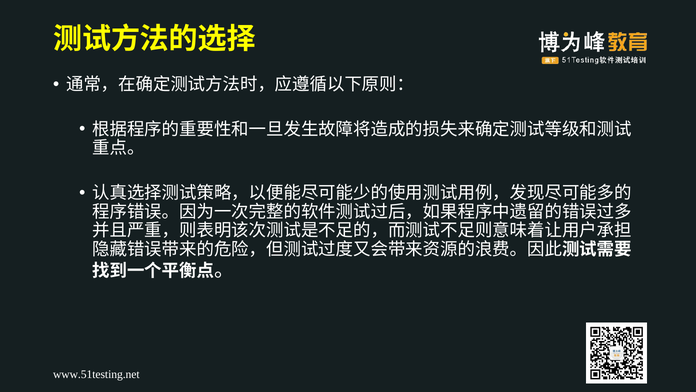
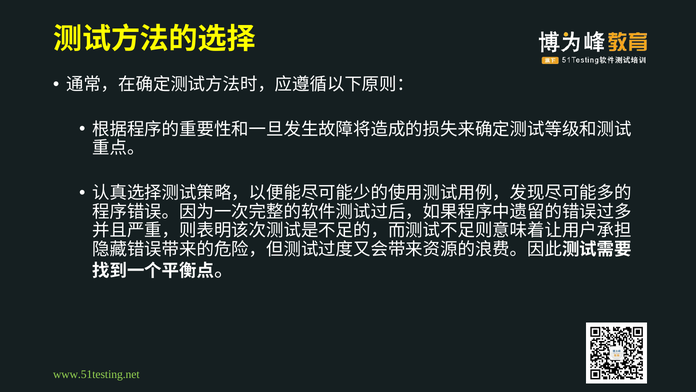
www.51testing.net colour: white -> light green
